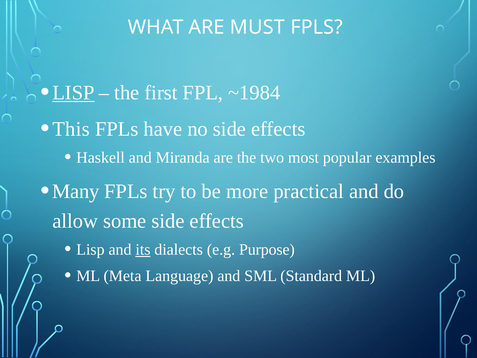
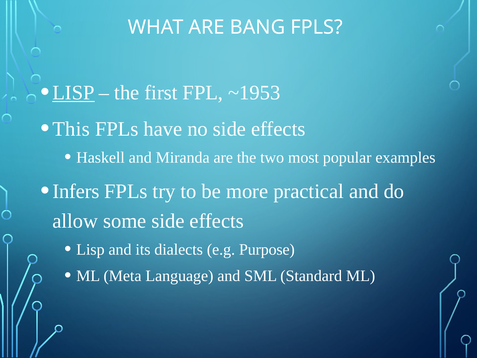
MUST: MUST -> BANG
~1984: ~1984 -> ~1953
Many: Many -> Infers
its underline: present -> none
